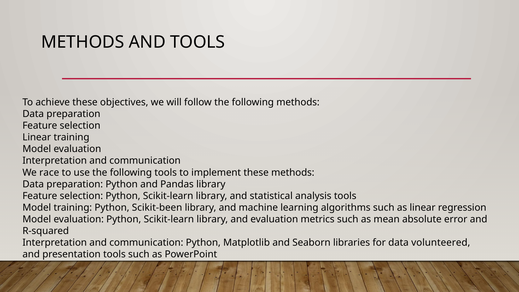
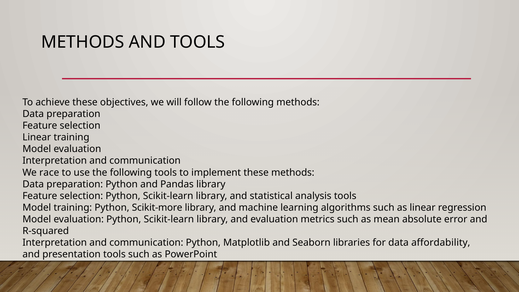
Scikit-been: Scikit-been -> Scikit-more
volunteered: volunteered -> affordability
